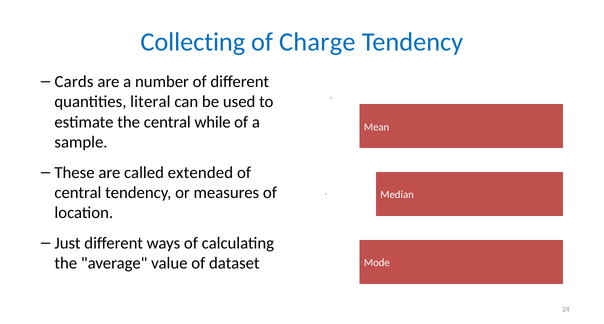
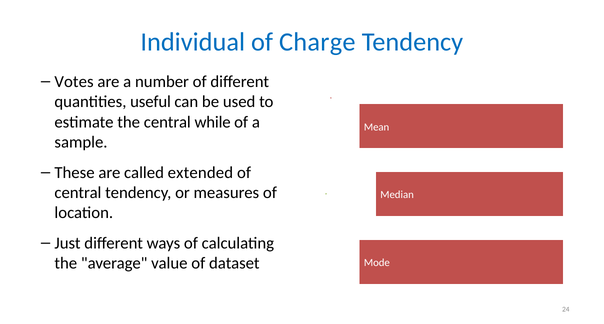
Collecting: Collecting -> Individual
Cards: Cards -> Votes
literal: literal -> useful
